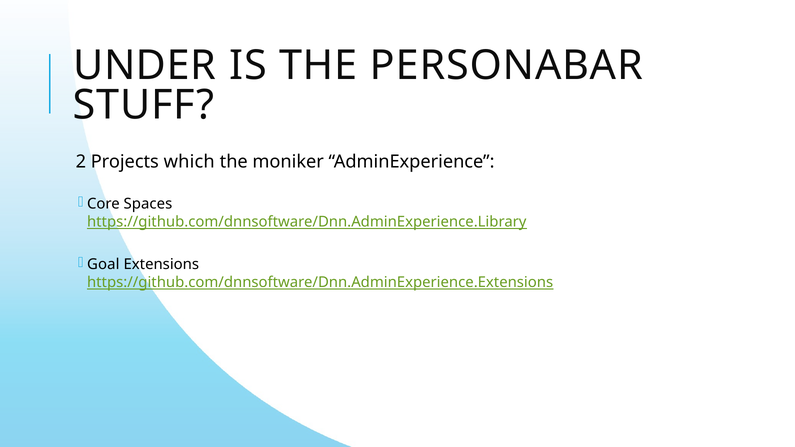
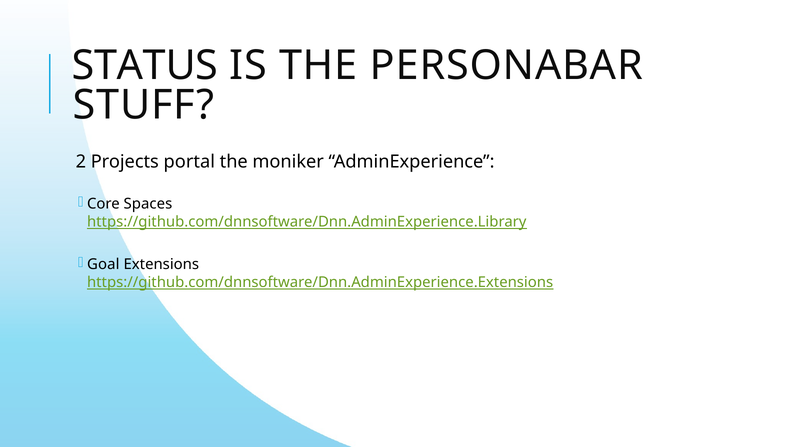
UNDER: UNDER -> STATUS
which: which -> portal
